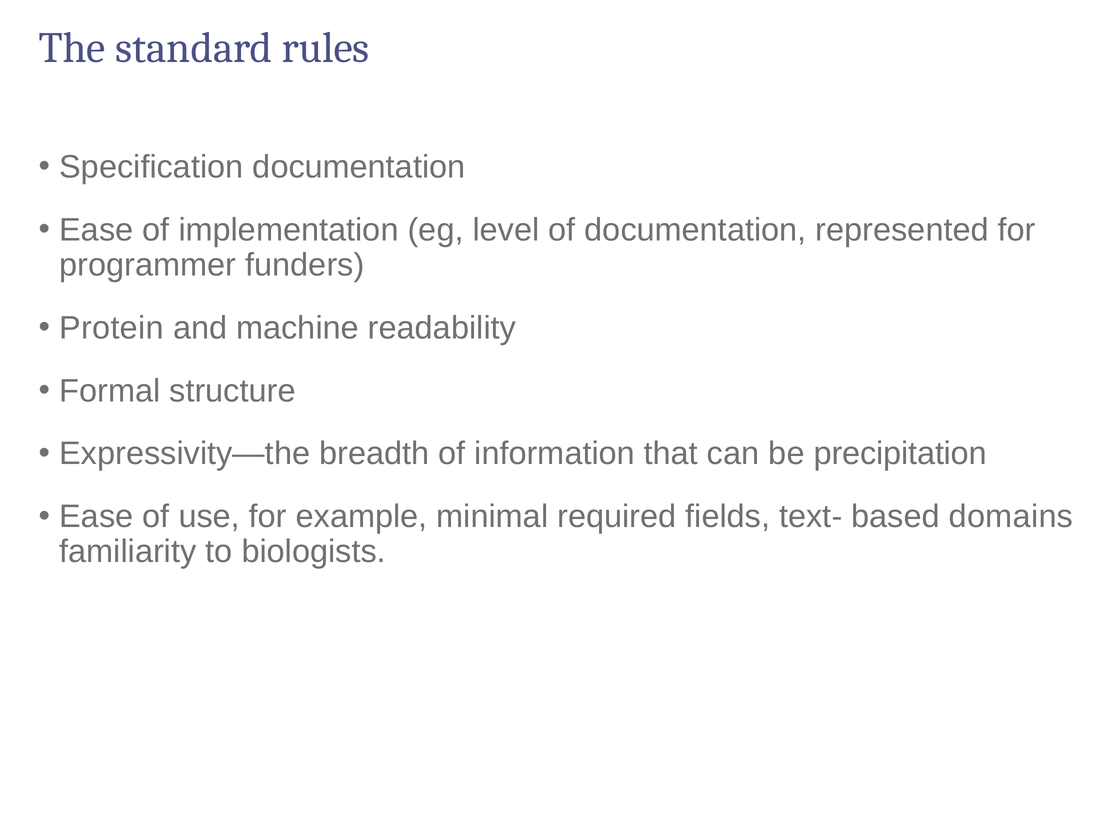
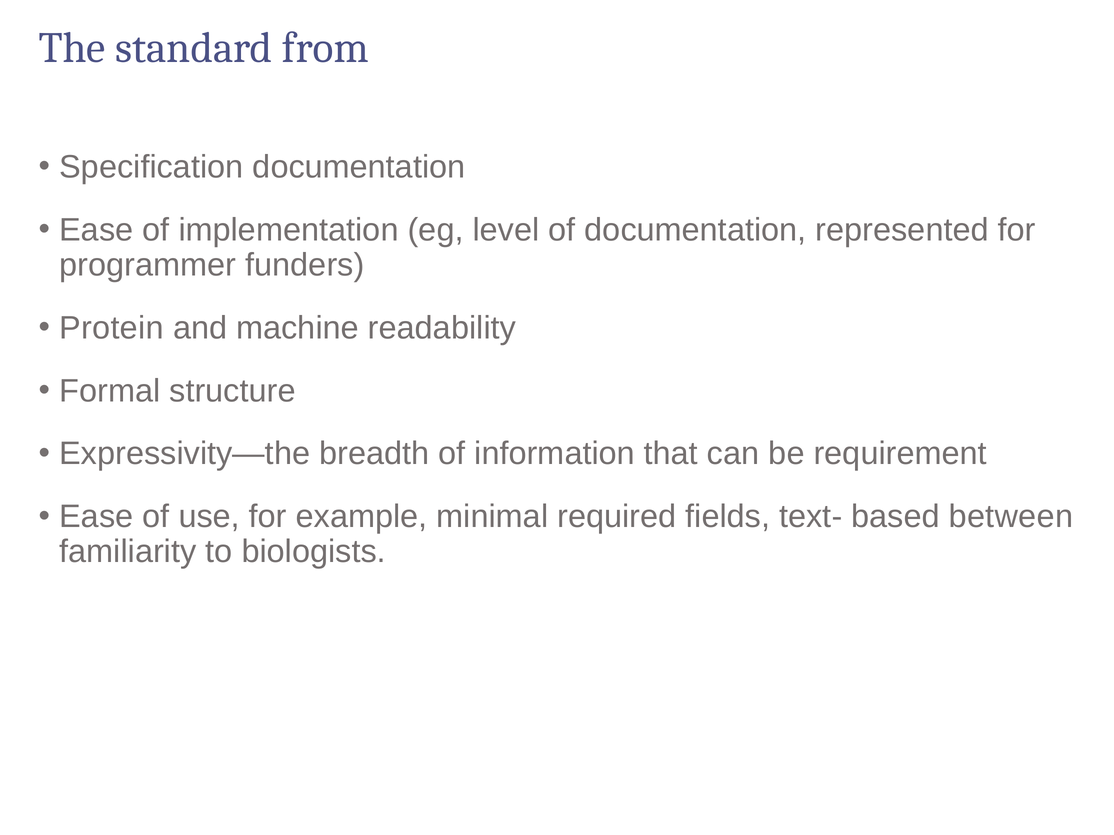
rules: rules -> from
precipitation: precipitation -> requirement
domains: domains -> between
